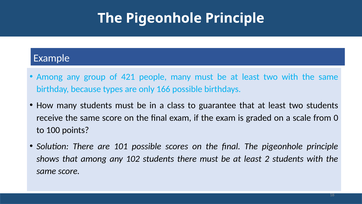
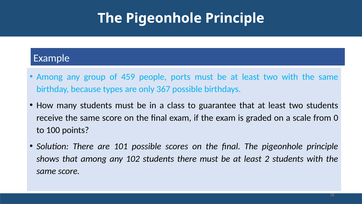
421: 421 -> 459
people many: many -> ports
166: 166 -> 367
